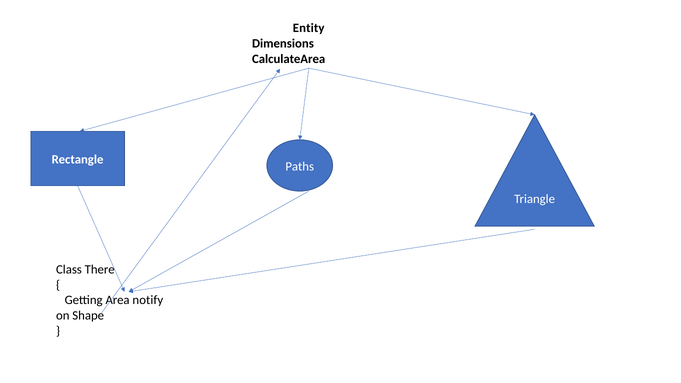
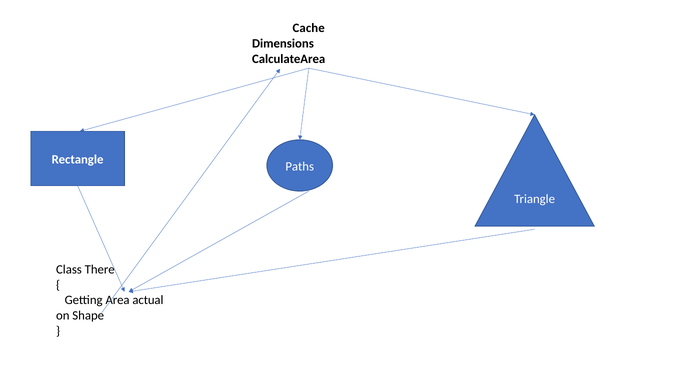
Entity: Entity -> Cache
notify: notify -> actual
